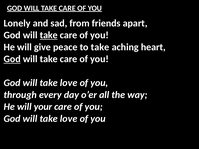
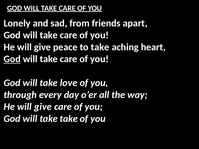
take at (49, 35) underline: present -> none
your at (43, 107): your -> give
love at (69, 119): love -> take
